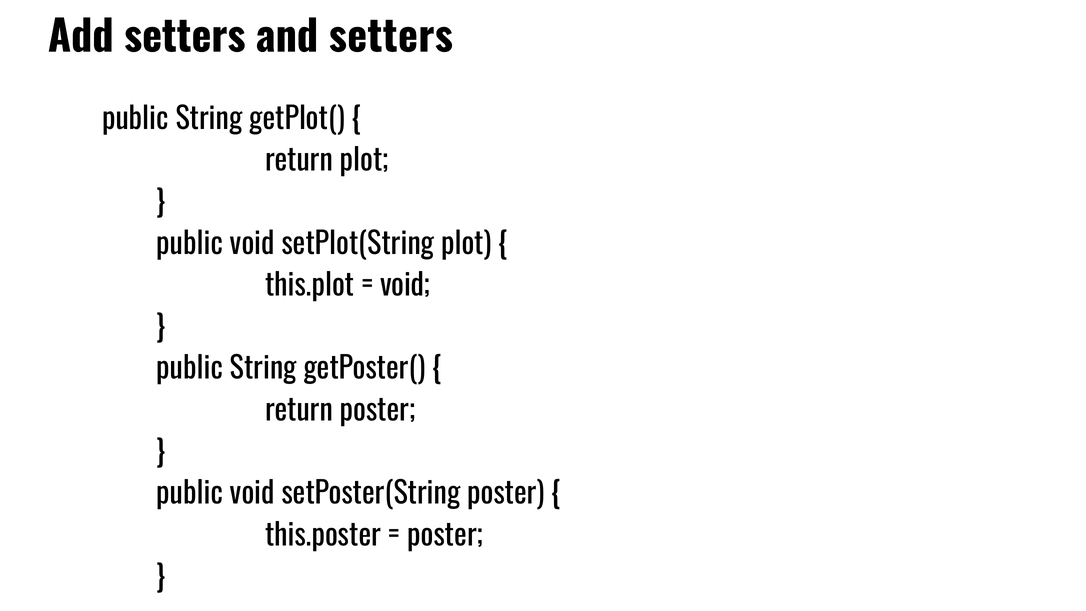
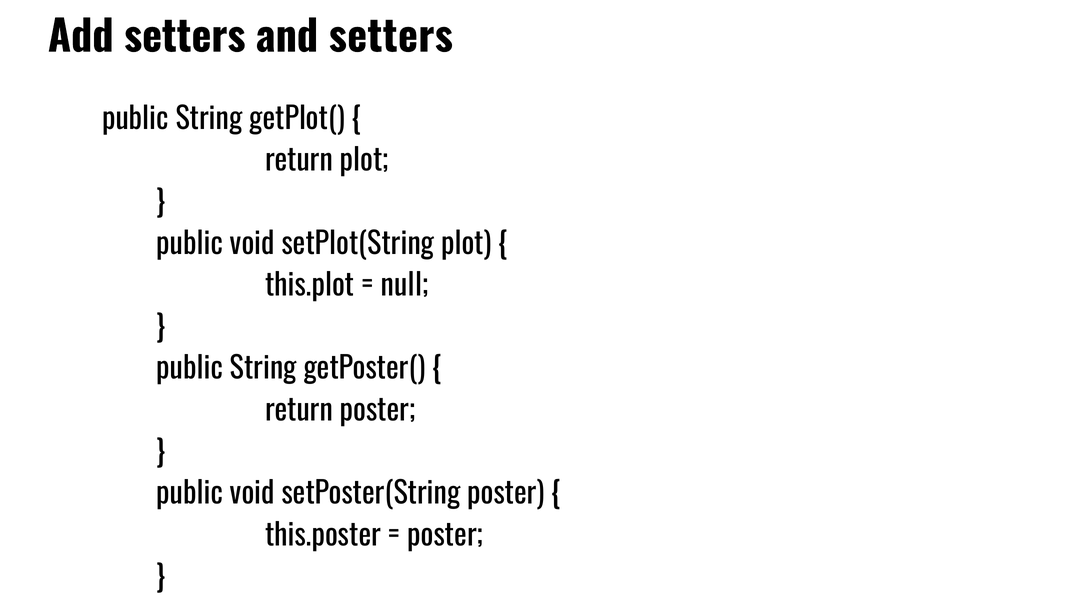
void at (405, 286): void -> null
